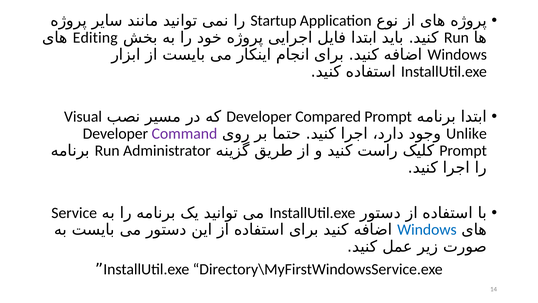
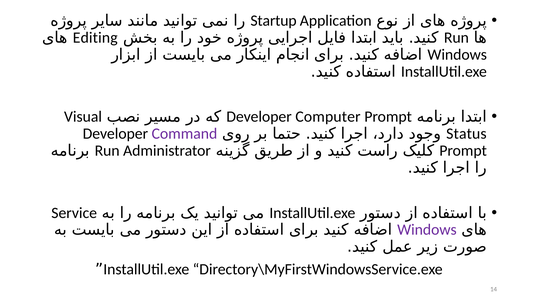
Compared: Compared -> Computer
Unlike: Unlike -> Status
Windows at (427, 230) colour: blue -> purple
